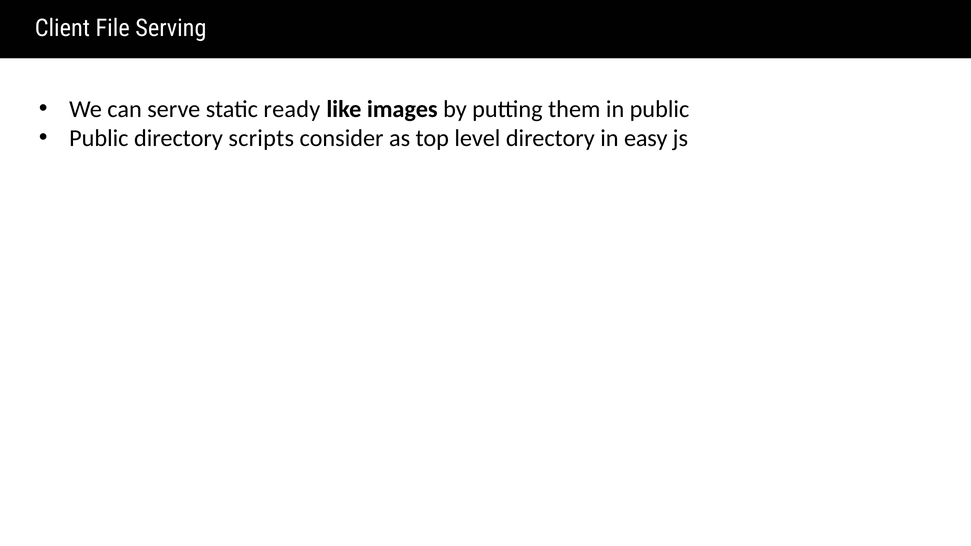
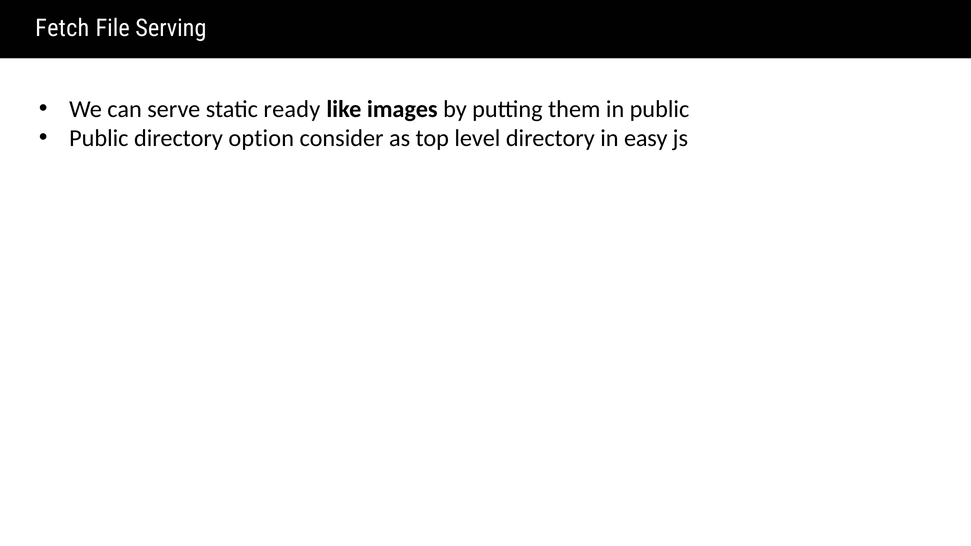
Client: Client -> Fetch
scripts: scripts -> option
